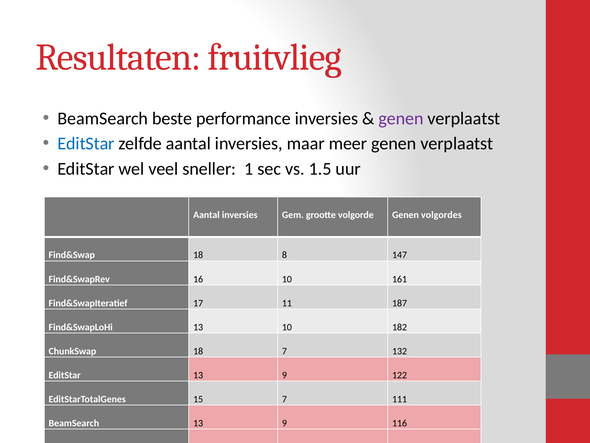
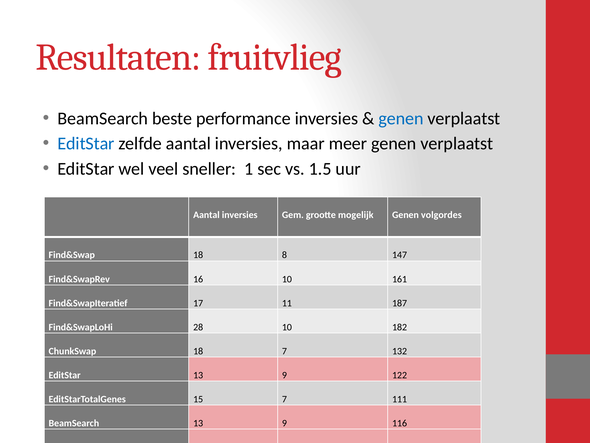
genen at (401, 118) colour: purple -> blue
volgorde: volgorde -> mogelijk
Find&SwapLoHi 13: 13 -> 28
